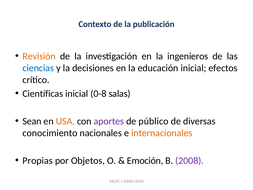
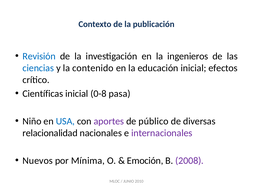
Revisión colour: orange -> blue
decisiones: decisiones -> contenido
salas: salas -> pasa
Sean: Sean -> Niño
USA colour: orange -> blue
conocimiento: conocimiento -> relacionalidad
internacionales colour: orange -> purple
Propias: Propias -> Nuevos
Objetos: Objetos -> Mínima
